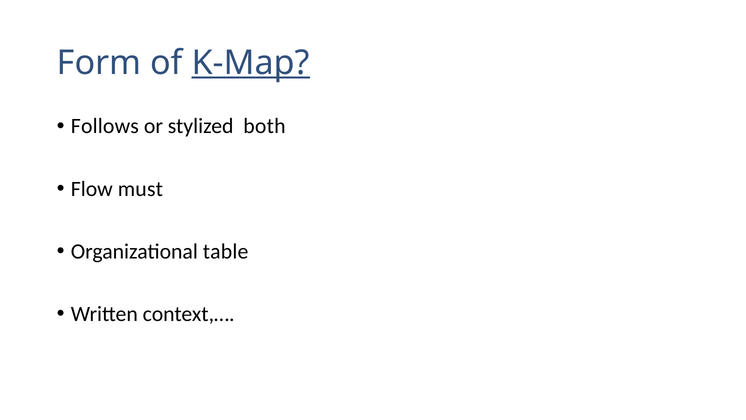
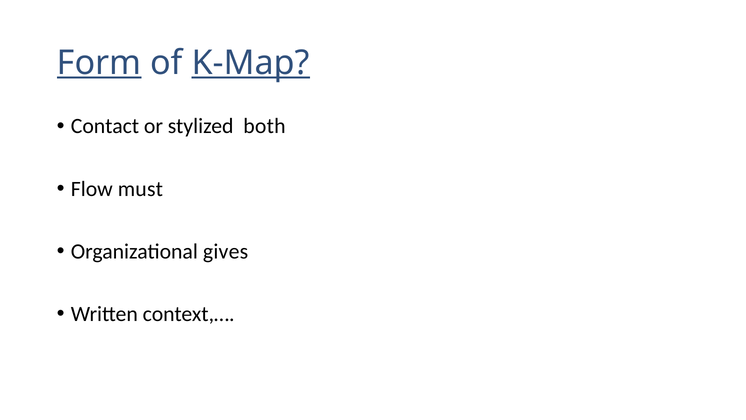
Form underline: none -> present
Follows: Follows -> Contact
table: table -> gives
